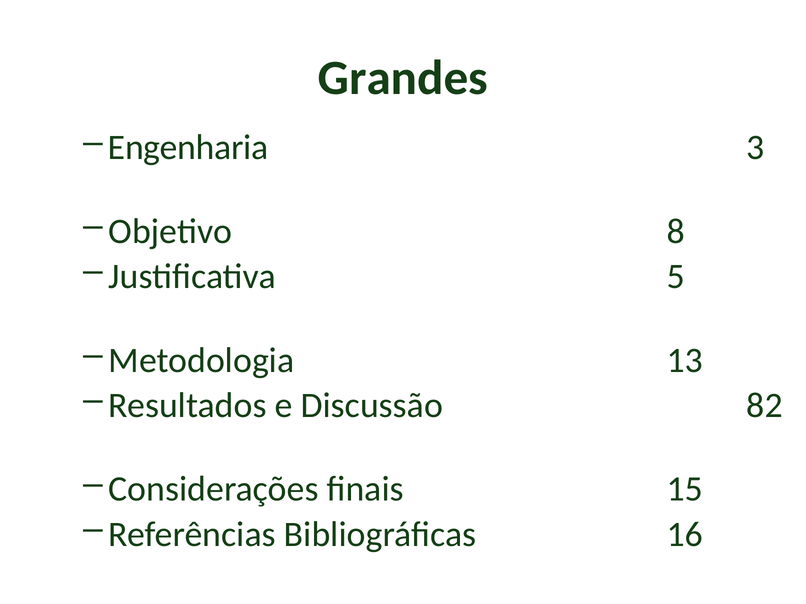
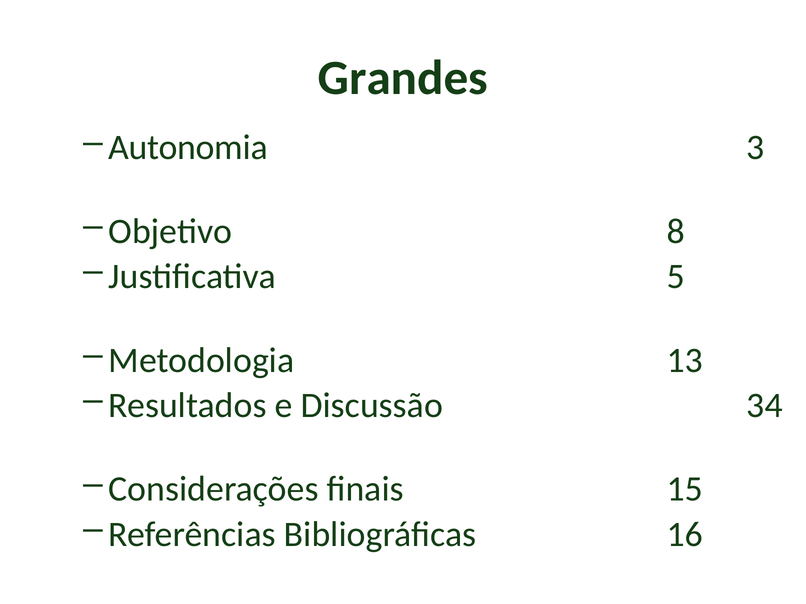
Engenharia: Engenharia -> Autonomia
82: 82 -> 34
